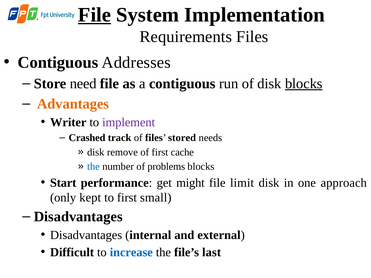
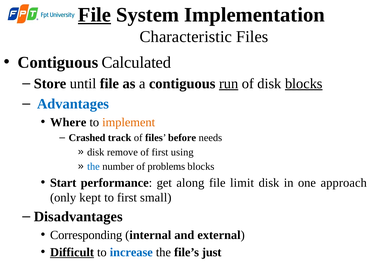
Requirements: Requirements -> Characteristic
Addresses: Addresses -> Calculated
need: need -> until
run underline: none -> present
Advantages colour: orange -> blue
Writer: Writer -> Where
implement colour: purple -> orange
stored: stored -> before
cache: cache -> using
might: might -> along
Disadvantages at (86, 235): Disadvantages -> Corresponding
Difficult underline: none -> present
last: last -> just
